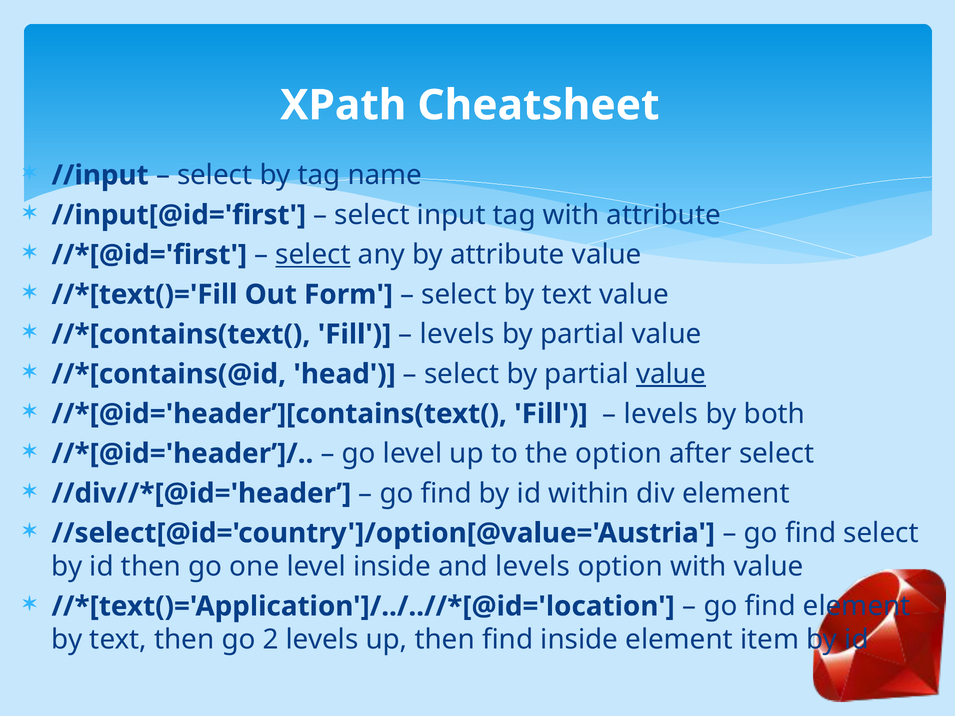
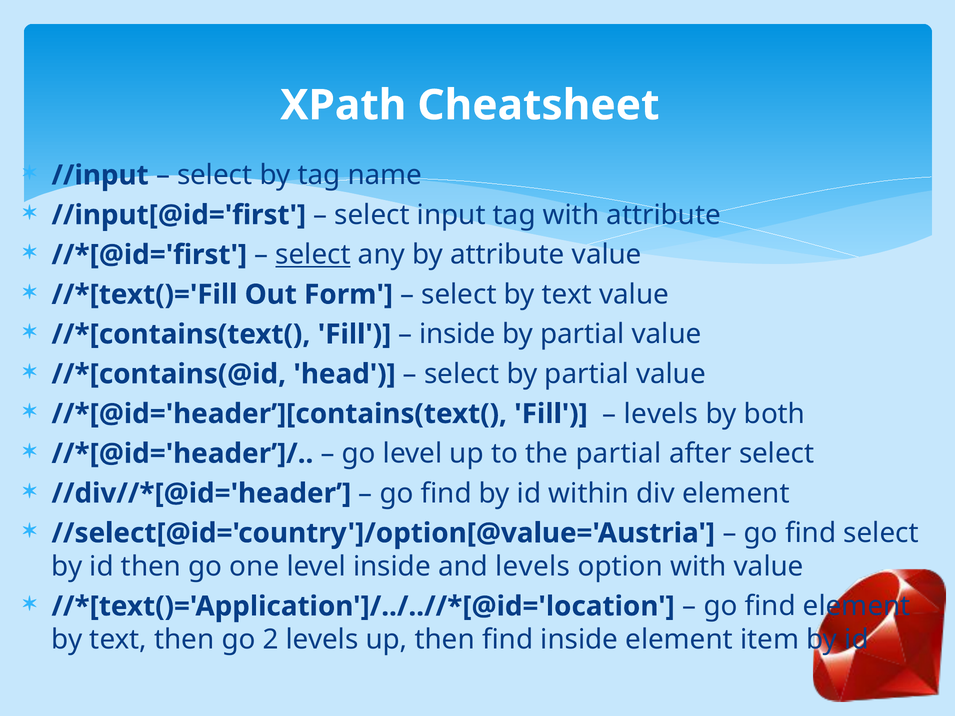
levels at (457, 334): levels -> inside
value at (671, 374) underline: present -> none
the option: option -> partial
